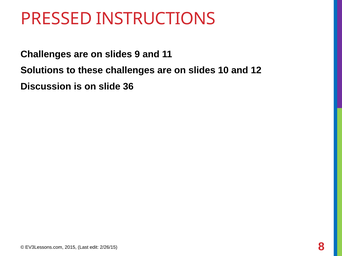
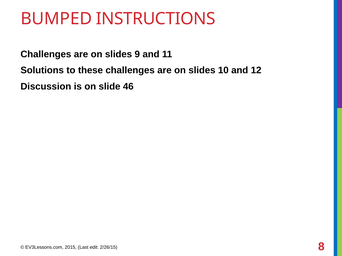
PRESSED: PRESSED -> BUMPED
36: 36 -> 46
